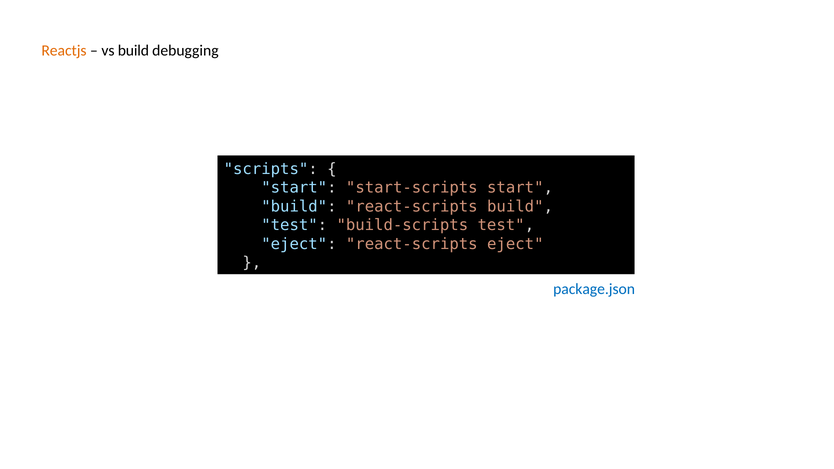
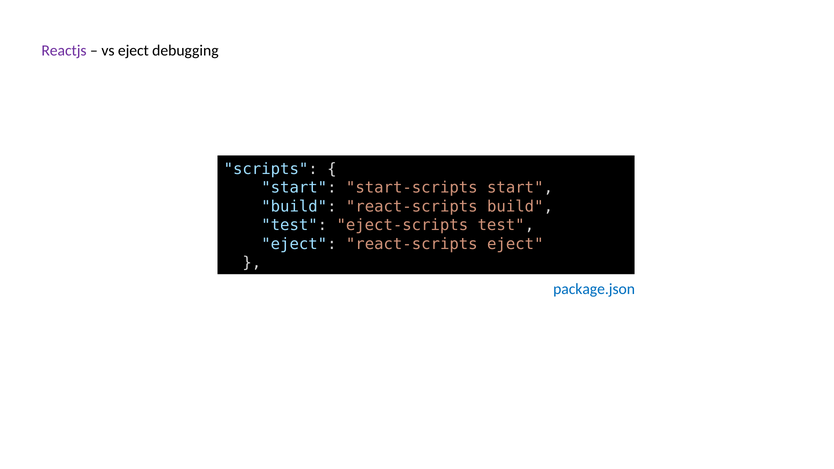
Reactjs colour: orange -> purple
vs build: build -> eject
build-scripts: build-scripts -> eject-scripts
